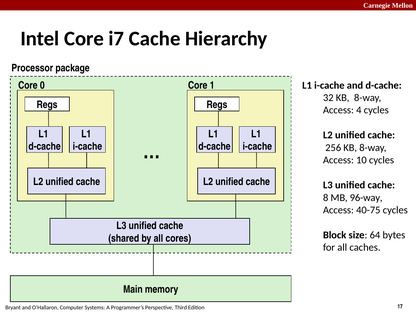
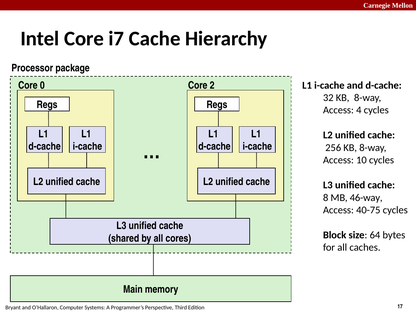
1: 1 -> 2
96-way: 96-way -> 46-way
